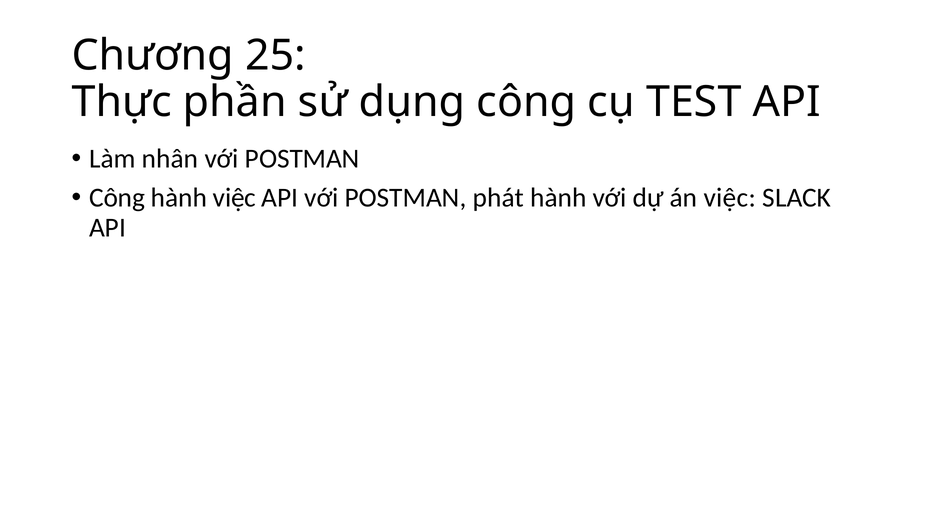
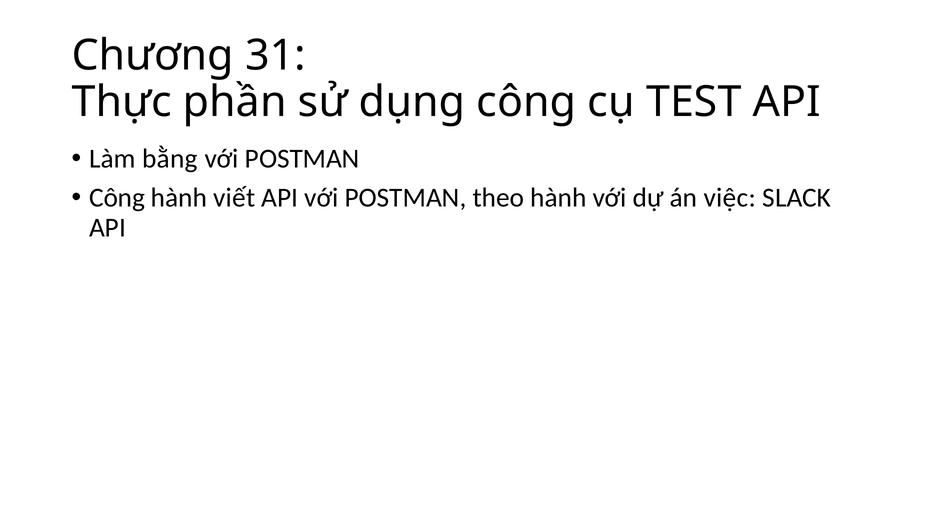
25: 25 -> 31
nhân: nhân -> bằng
hành việc: việc -> viết
phát: phát -> theo
